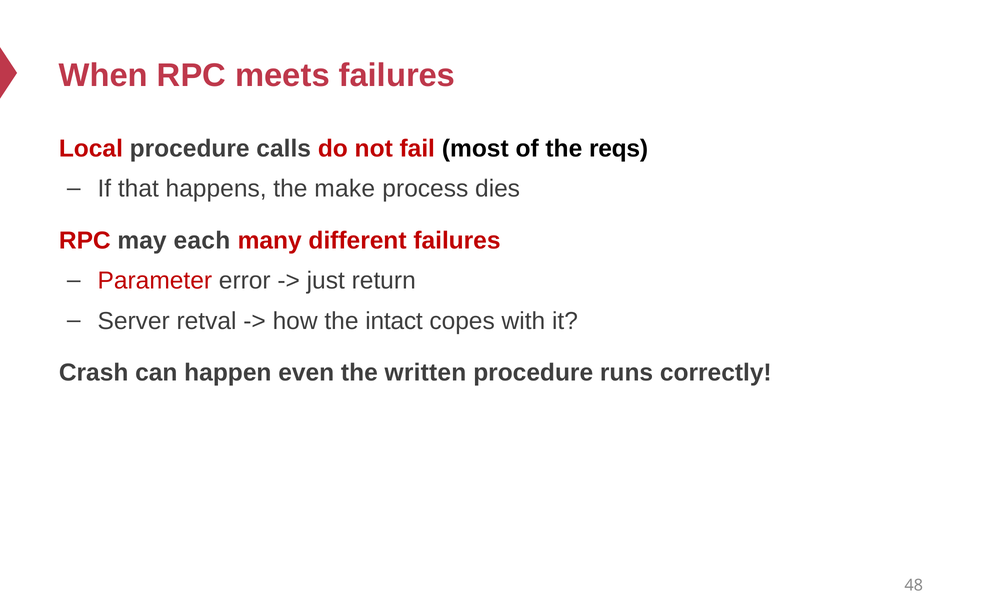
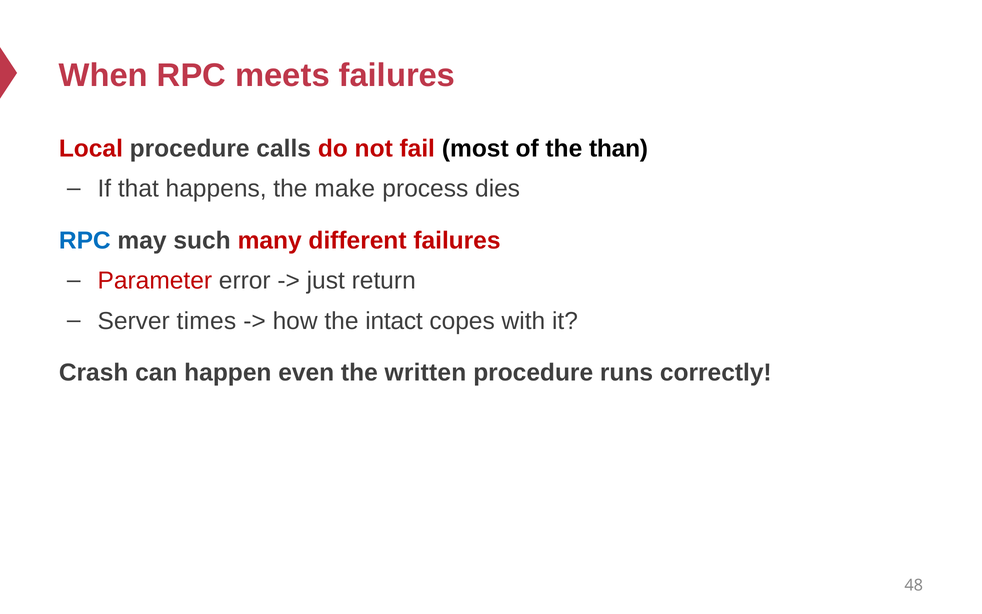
reqs: reqs -> than
RPC at (85, 240) colour: red -> blue
each: each -> such
retval: retval -> times
